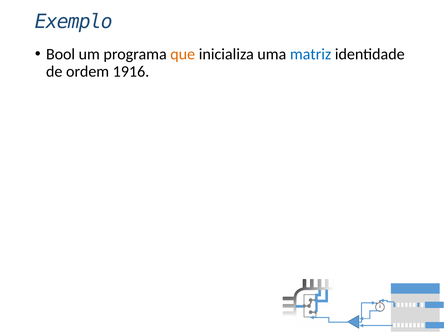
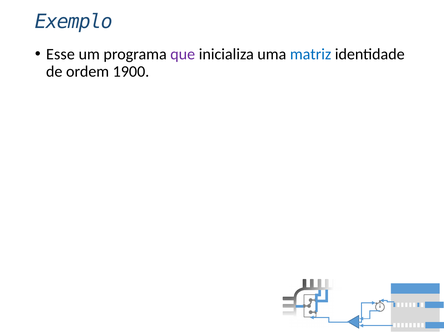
Bool: Bool -> Esse
que colour: orange -> purple
1916: 1916 -> 1900
